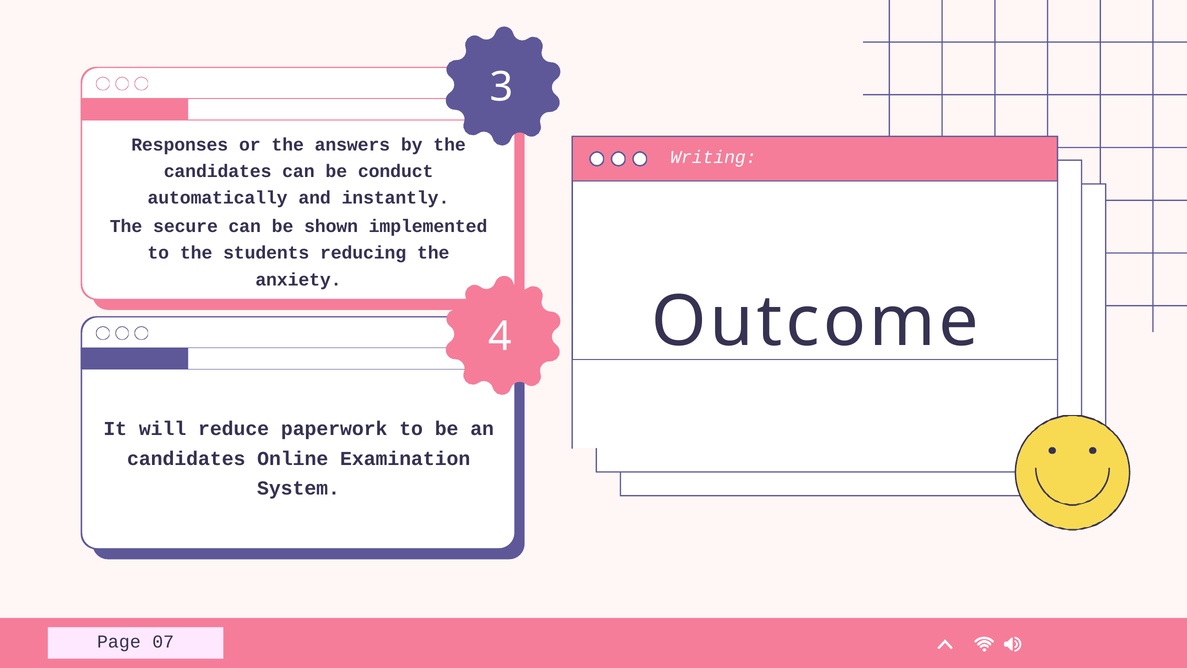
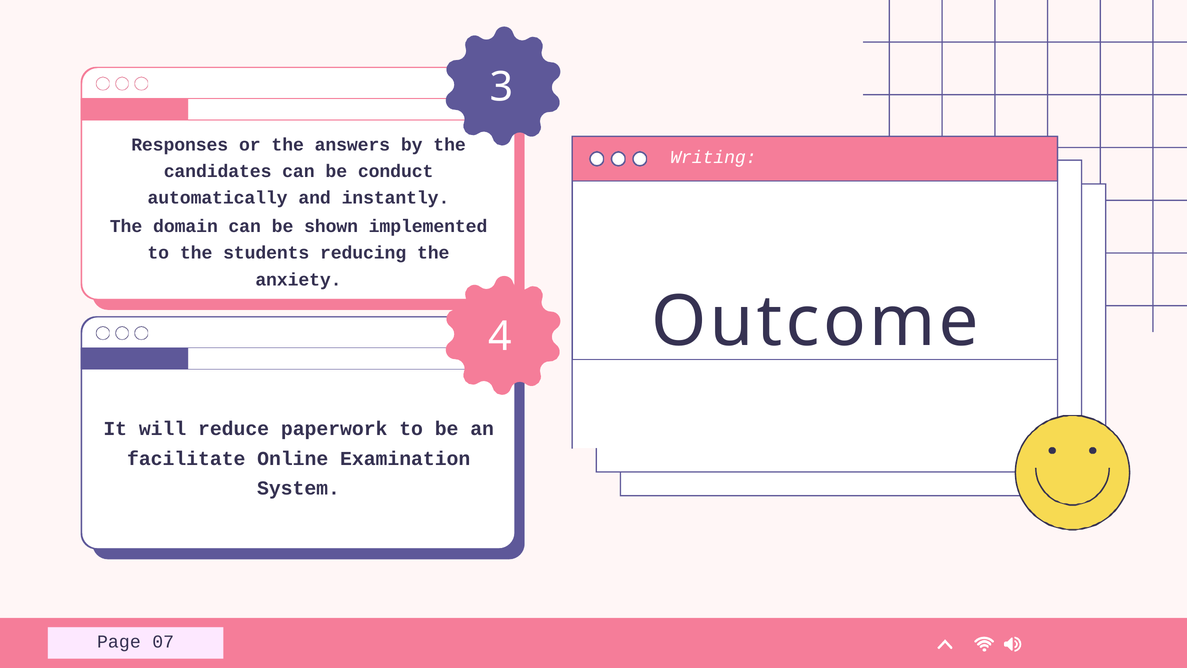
secure: secure -> domain
candidates at (186, 458): candidates -> facilitate
